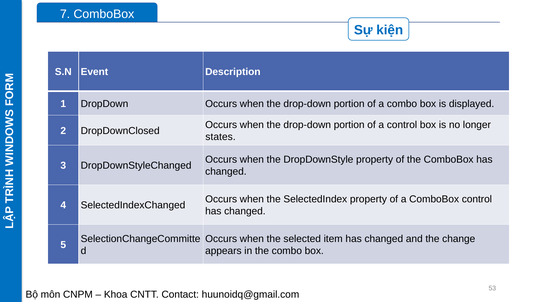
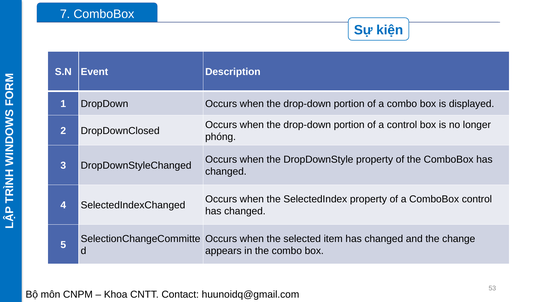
states: states -> phóng
